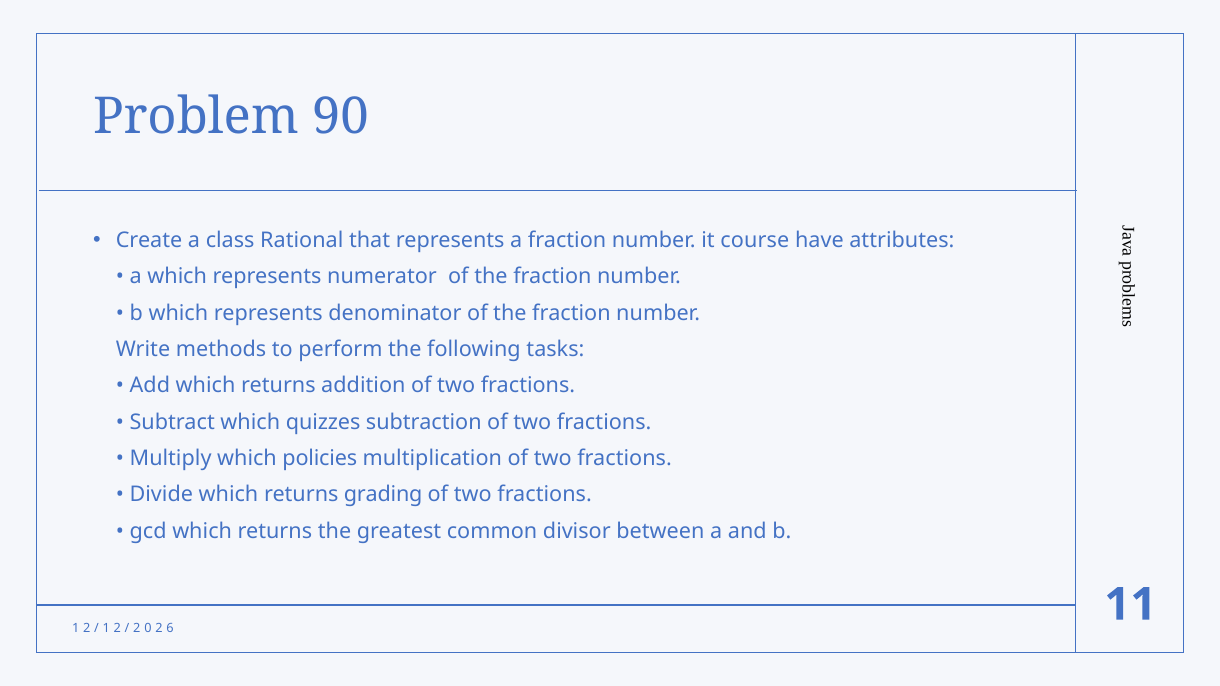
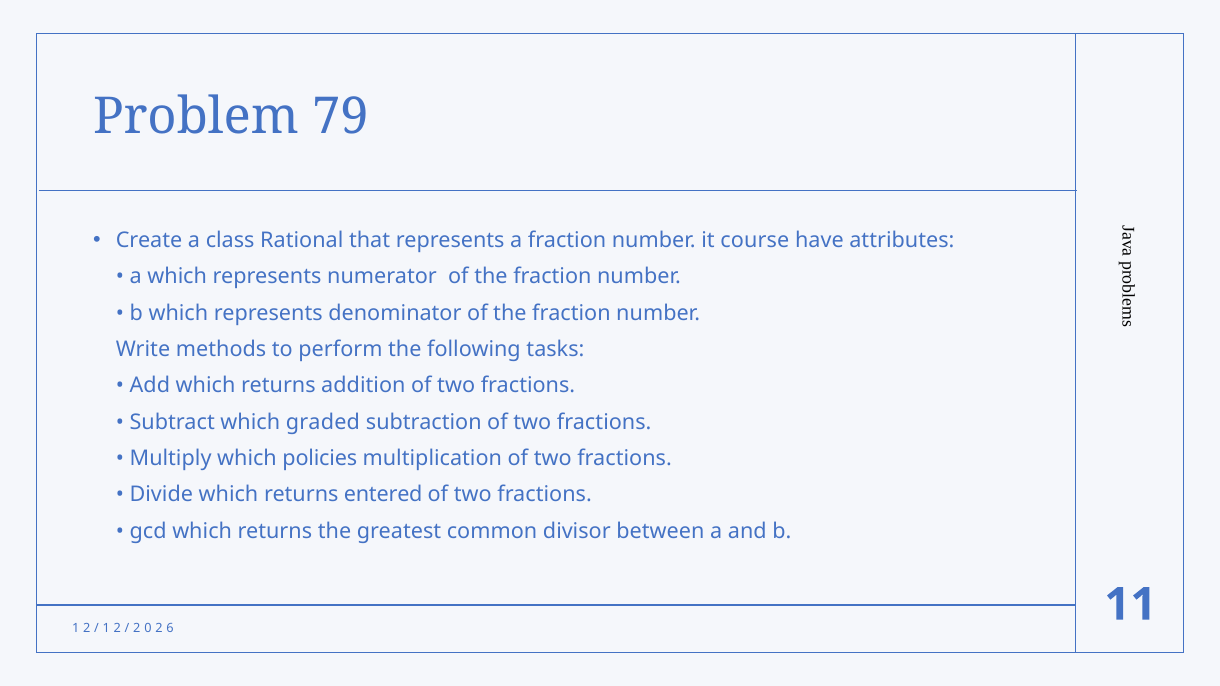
90: 90 -> 79
quizzes: quizzes -> graded
grading: grading -> entered
